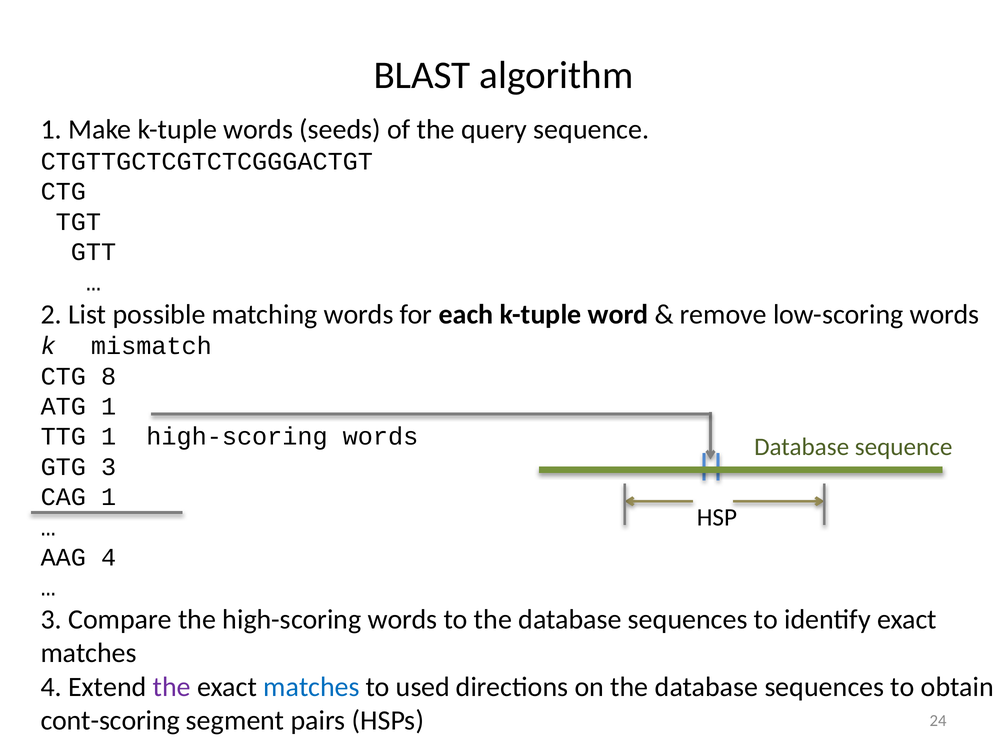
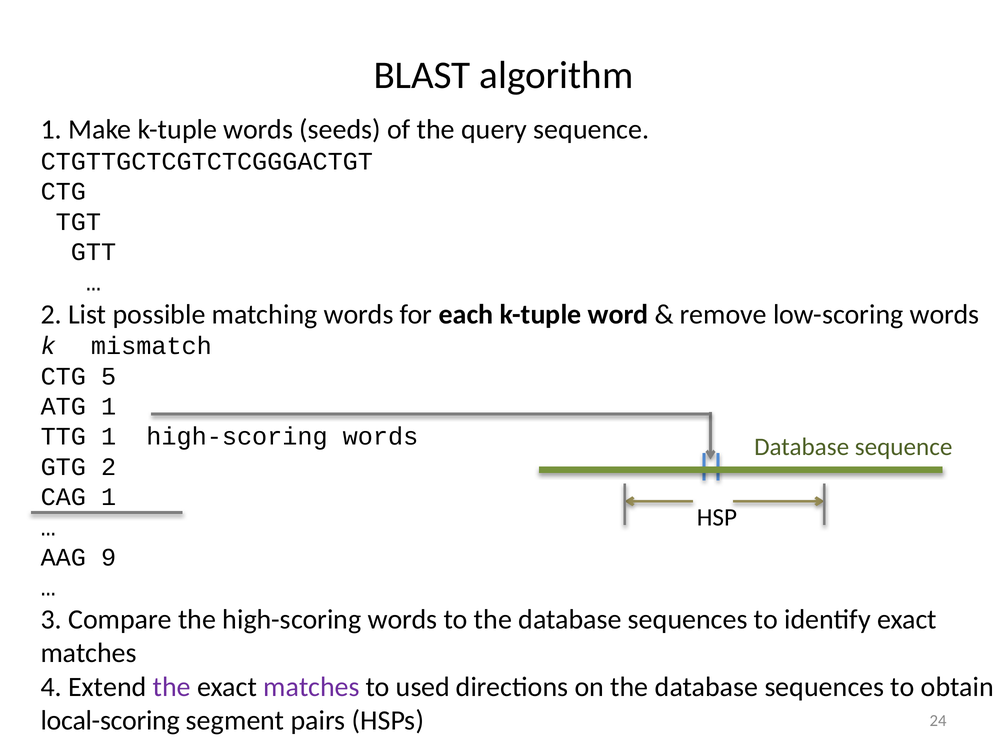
8: 8 -> 5
GTG 3: 3 -> 2
AAG 4: 4 -> 9
matches at (311, 687) colour: blue -> purple
cont-scoring: cont-scoring -> local-scoring
